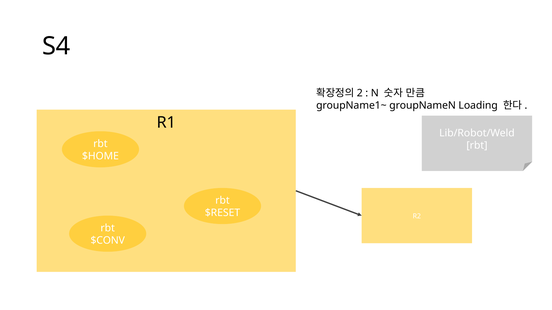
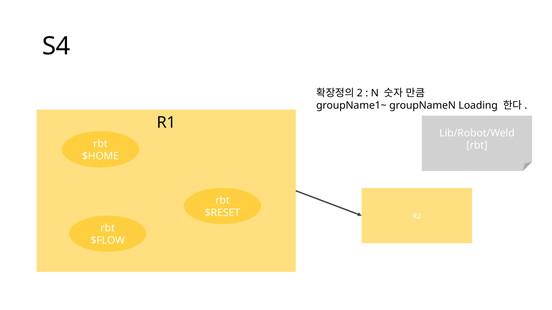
$CONV: $CONV -> $FLOW
